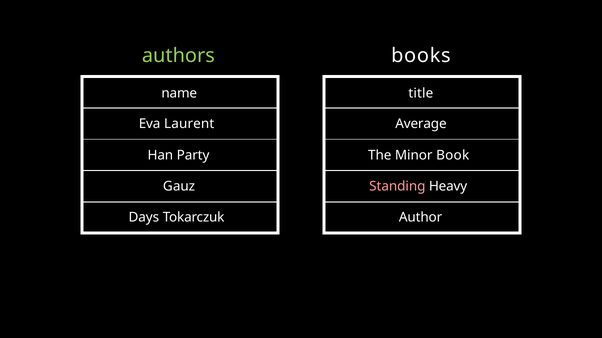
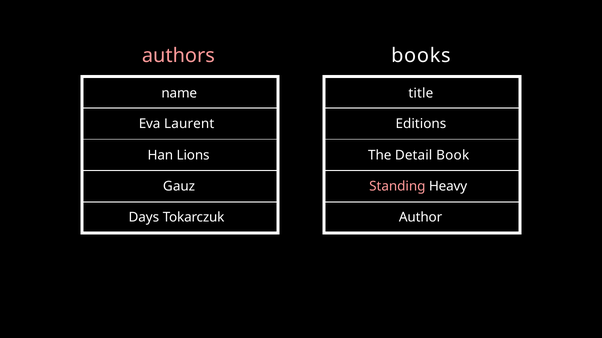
authors colour: light green -> pink
Average: Average -> Editions
Party: Party -> Lions
Minor: Minor -> Detail
